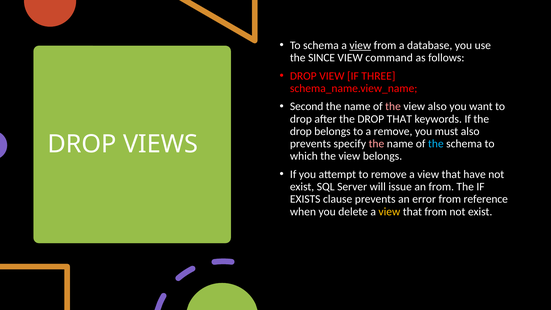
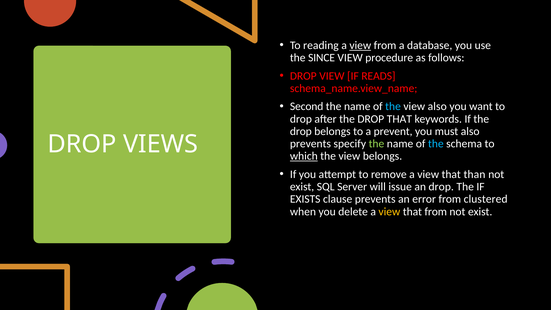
To schema: schema -> reading
command: command -> procedure
THREE: THREE -> READS
the at (393, 106) colour: pink -> light blue
a remove: remove -> prevent
the at (376, 144) colour: pink -> light green
which underline: none -> present
have: have -> than
an from: from -> drop
reference: reference -> clustered
